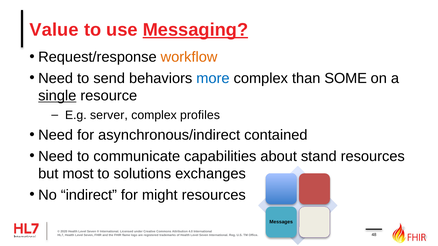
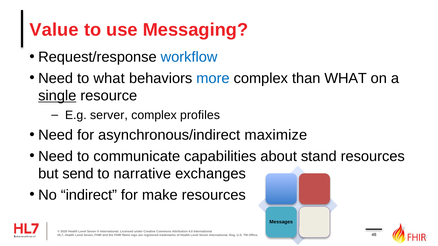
Messaging underline: present -> none
workflow colour: orange -> blue
to send: send -> what
than SOME: SOME -> WHAT
contained: contained -> maximize
most: most -> send
solutions: solutions -> narrative
might: might -> make
